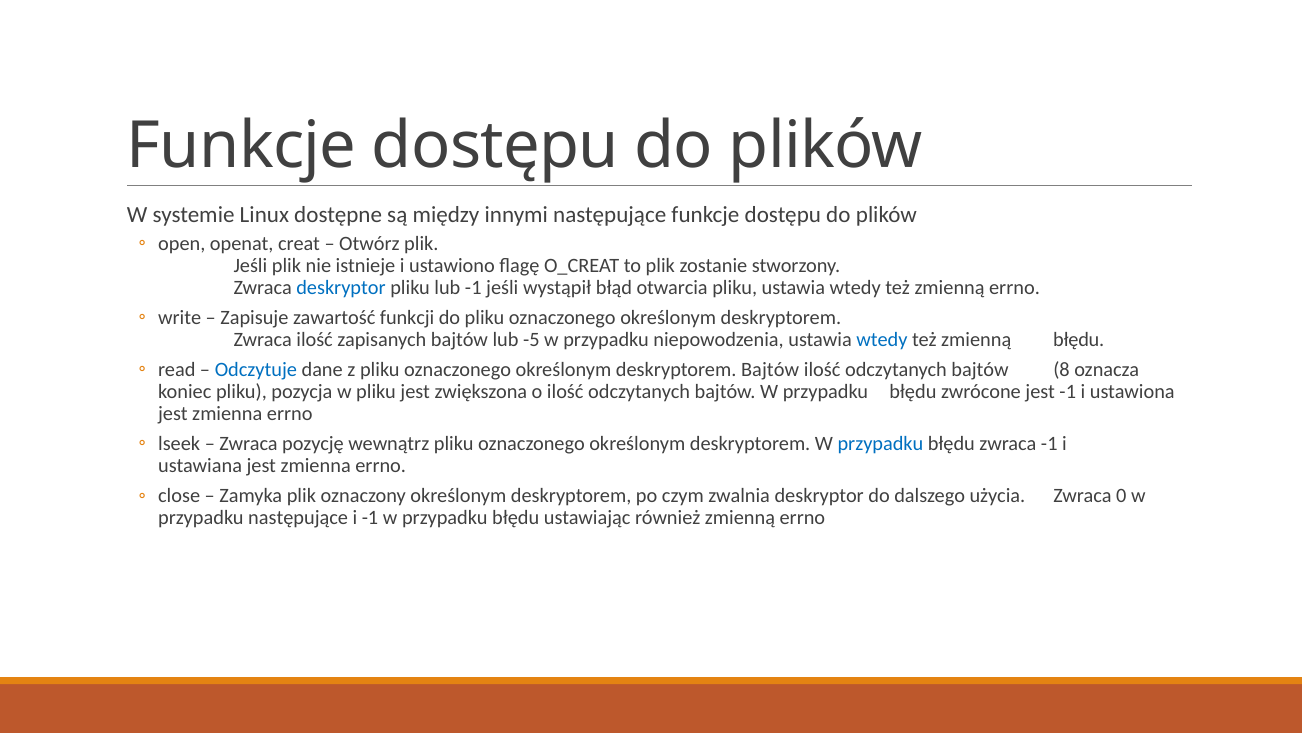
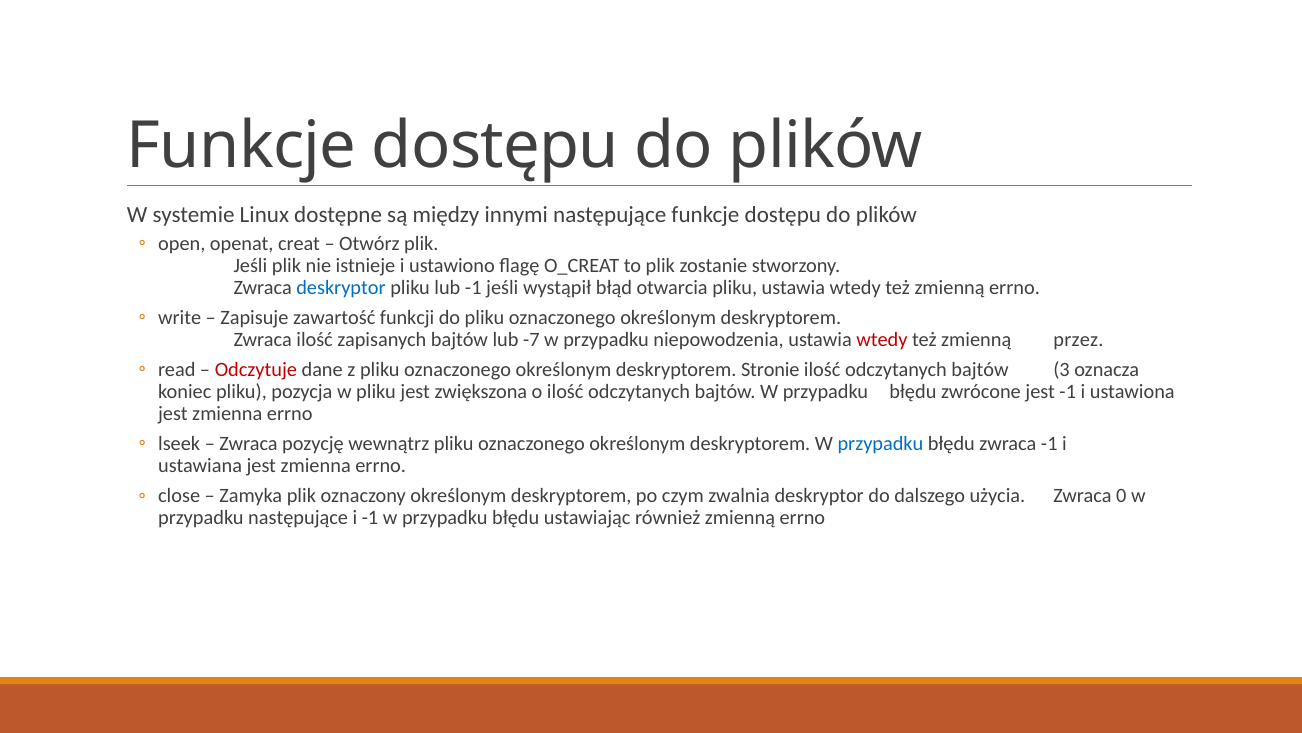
-5: -5 -> -7
wtedy at (882, 339) colour: blue -> red
zmienną błędu: błędu -> przez
Odczytuje colour: blue -> red
deskryptorem Bajtów: Bajtów -> Stronie
8: 8 -> 3
